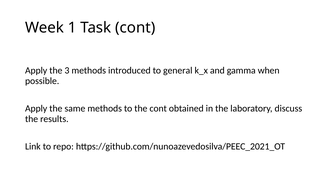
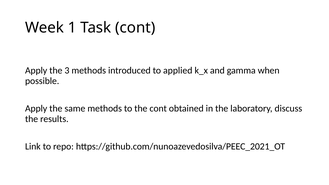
general: general -> applied
